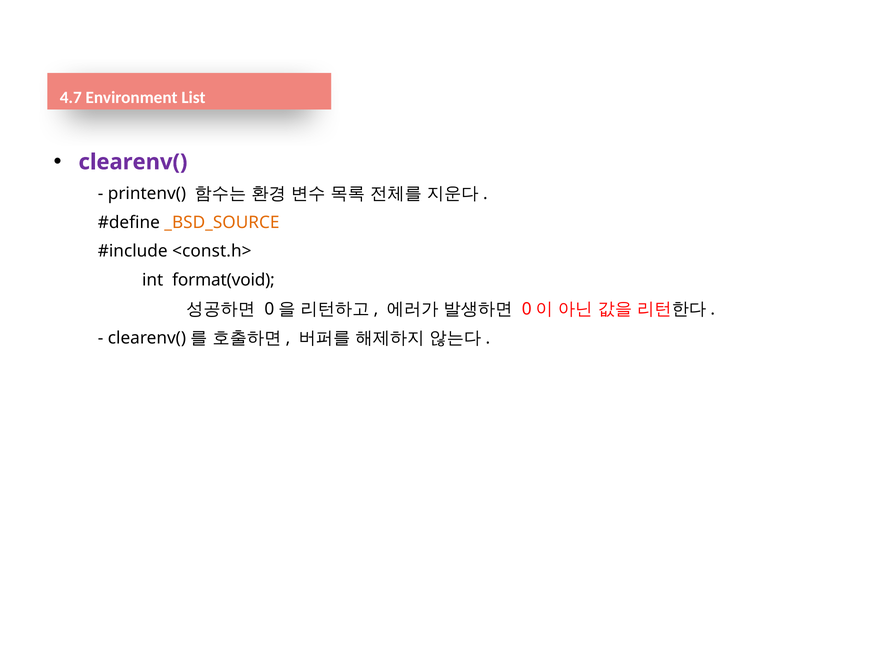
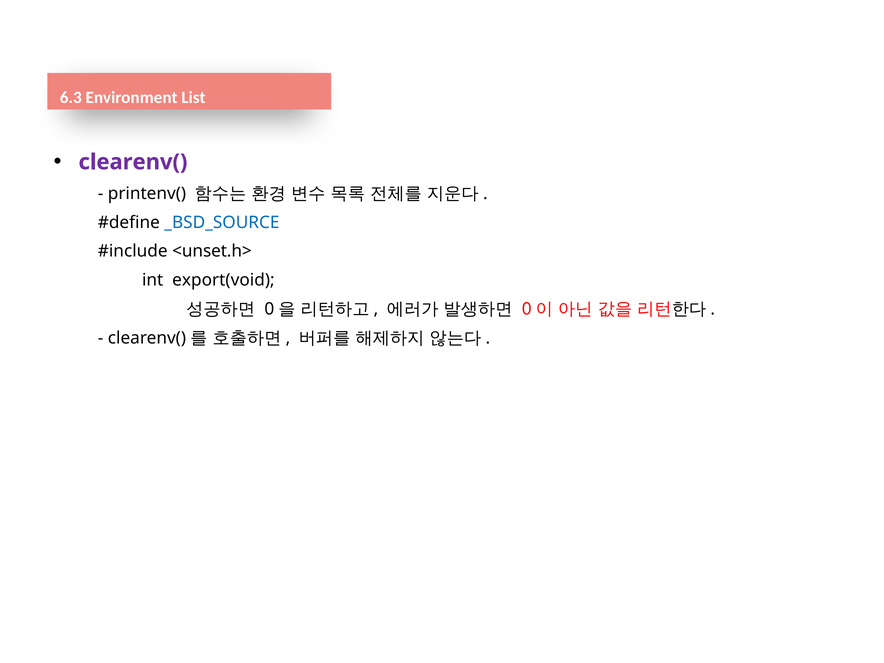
4.7: 4.7 -> 6.3
_BSD_SOURCE colour: orange -> blue
<const.h>: <const.h> -> <unset.h>
format(void: format(void -> export(void
